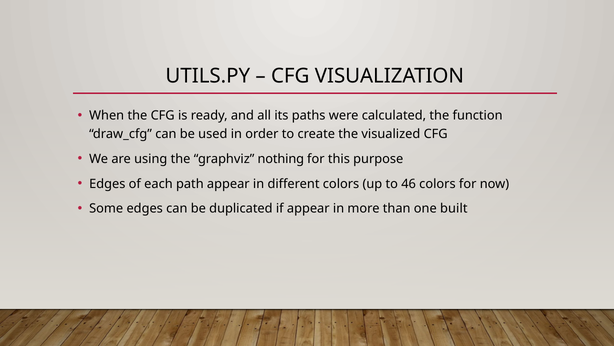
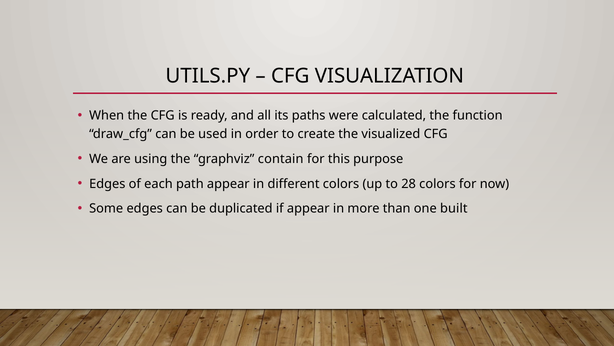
nothing: nothing -> contain
46: 46 -> 28
